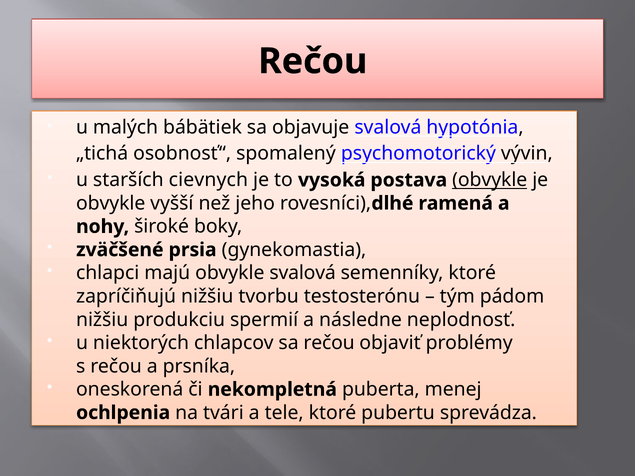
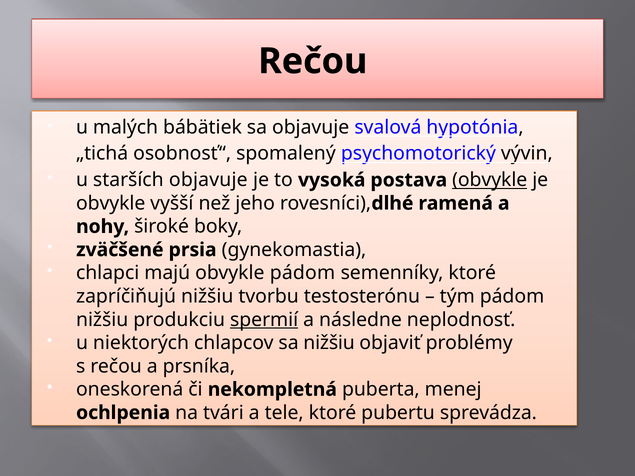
starších cievnych: cievnych -> objavuje
obvykle svalová: svalová -> pádom
spermií underline: none -> present
sa rečou: rečou -> nižšiu
